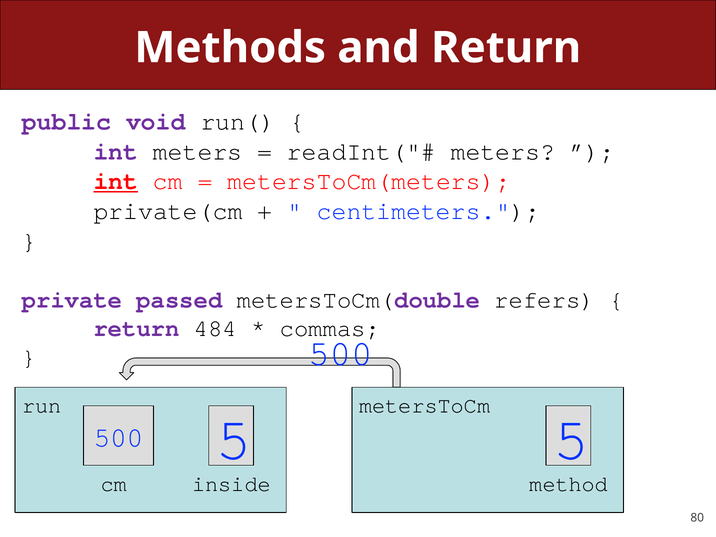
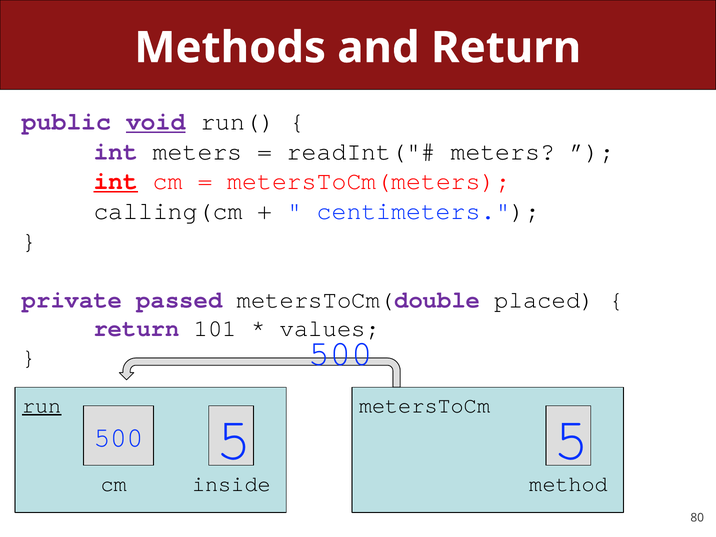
void underline: none -> present
private(cm: private(cm -> calling(cm
refers: refers -> placed
484: 484 -> 101
commas: commas -> values
run underline: none -> present
